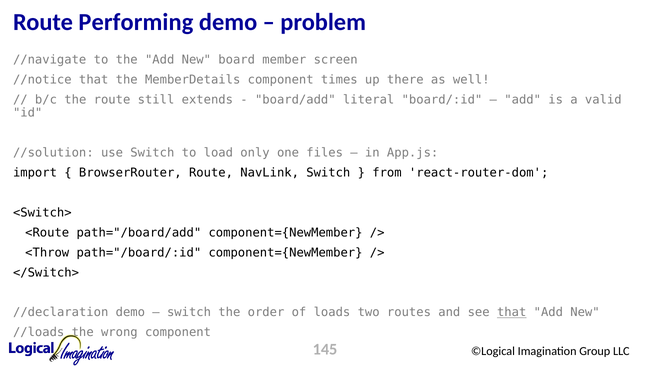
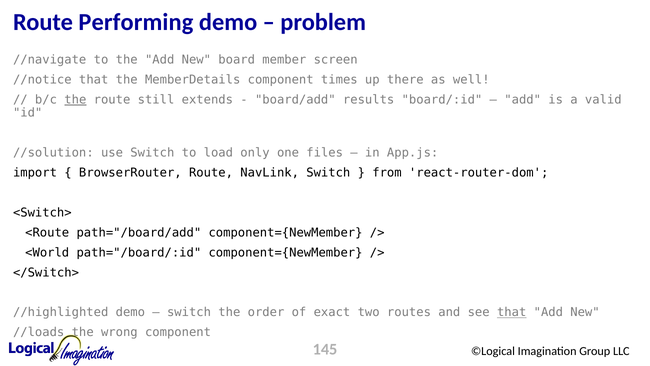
the at (75, 100) underline: none -> present
literal: literal -> results
<Throw: <Throw -> <World
//declaration: //declaration -> //highlighted
loads: loads -> exact
